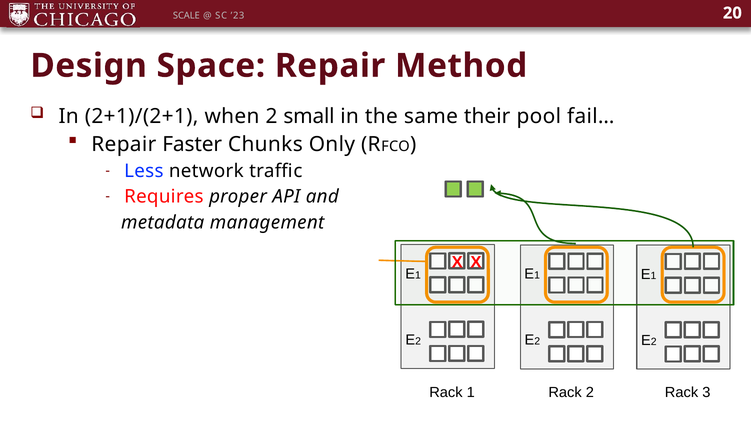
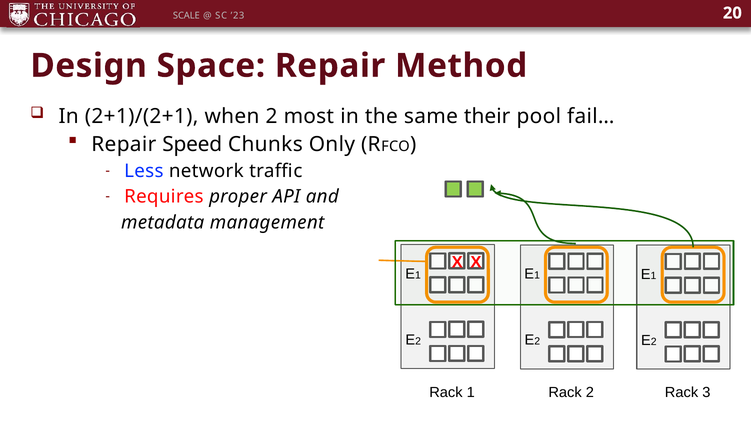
small: small -> most
Faster: Faster -> Speed
